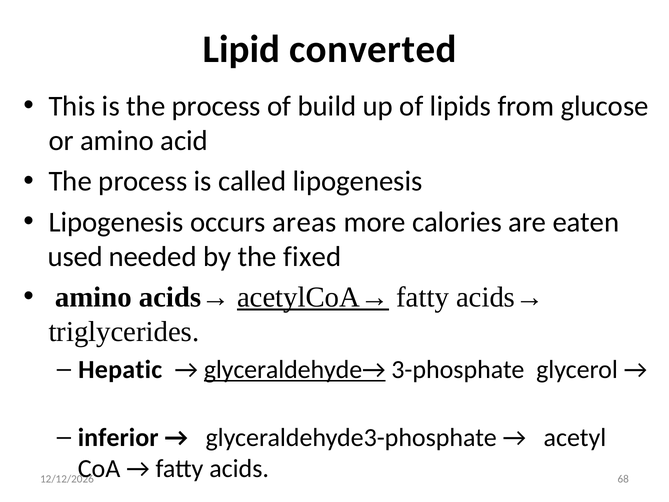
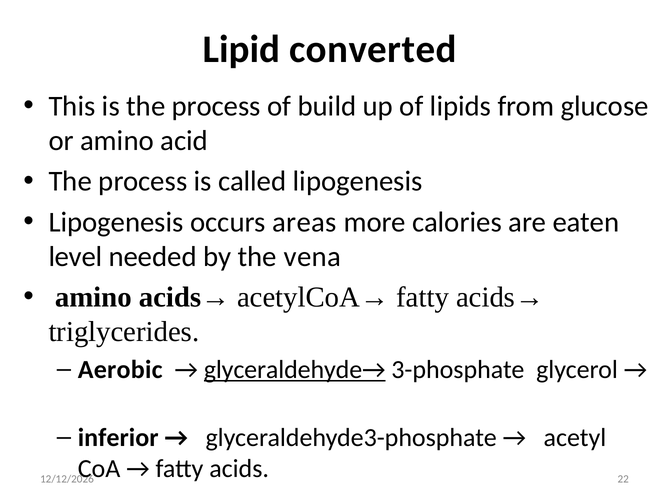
used: used -> level
fixed: fixed -> vena
acetylCoA→ underline: present -> none
Hepatic: Hepatic -> Aerobic
68: 68 -> 22
